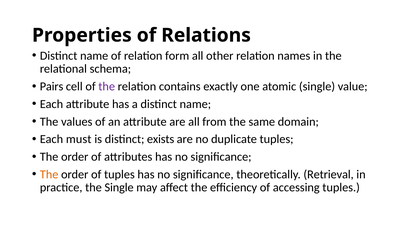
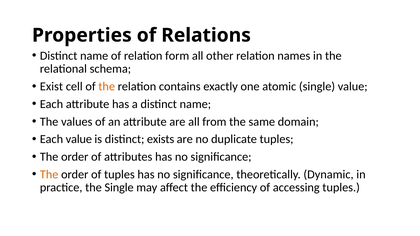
Pairs: Pairs -> Exist
the at (107, 87) colour: purple -> orange
Each must: must -> value
Retrieval: Retrieval -> Dynamic
